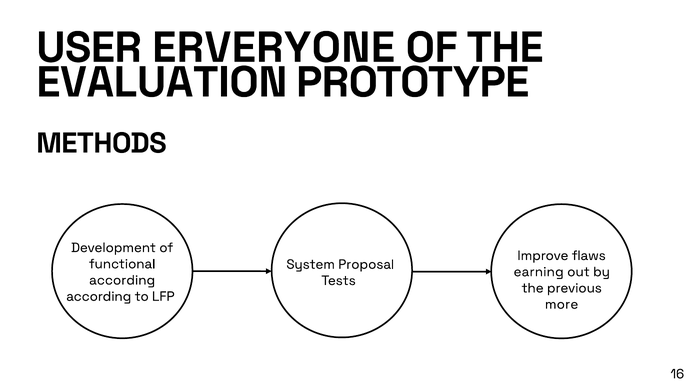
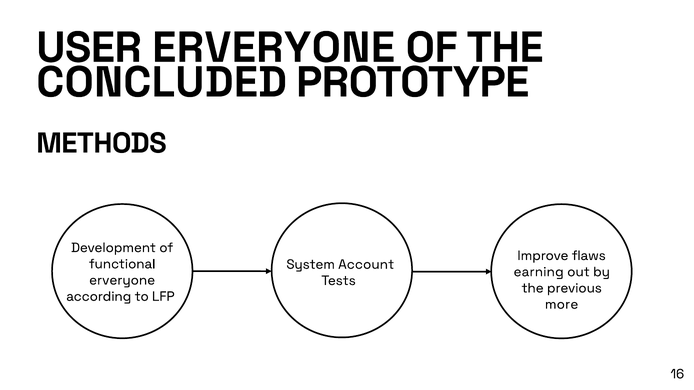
EVALUATION: EVALUATION -> CONCLUDED
Proposal: Proposal -> Account
according at (122, 280): according -> erveryone
